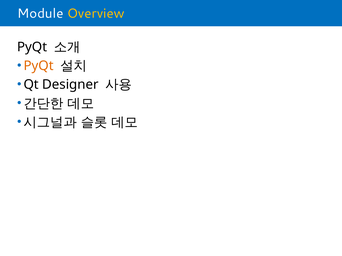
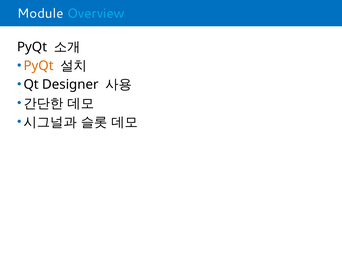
Overview colour: yellow -> light blue
